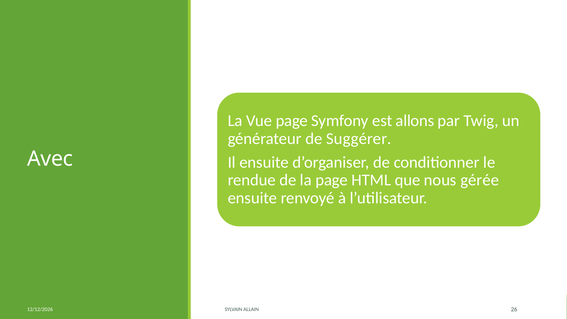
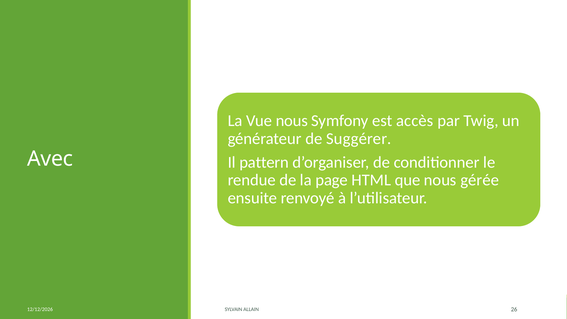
Vue page: page -> nous
allons: allons -> accès
Il ensuite: ensuite -> pattern
